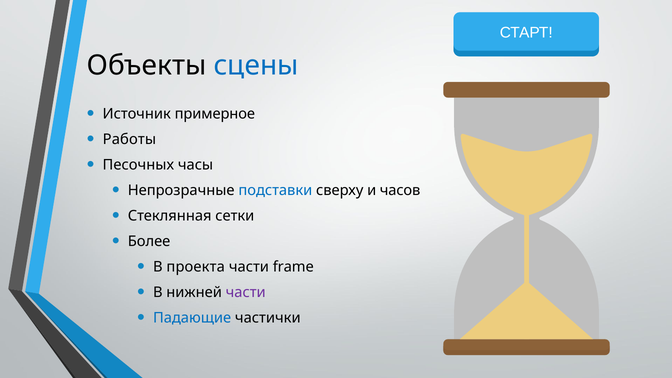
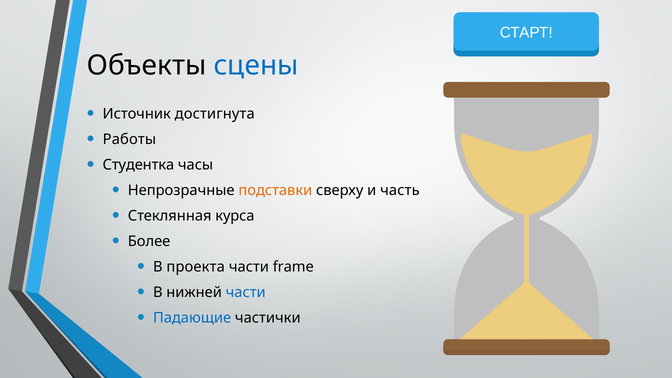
примерное: примерное -> достигнута
Песочных: Песочных -> Студентка
подставки colour: blue -> orange
часов: часов -> часть
сетки: сетки -> курса
части at (246, 292) colour: purple -> blue
